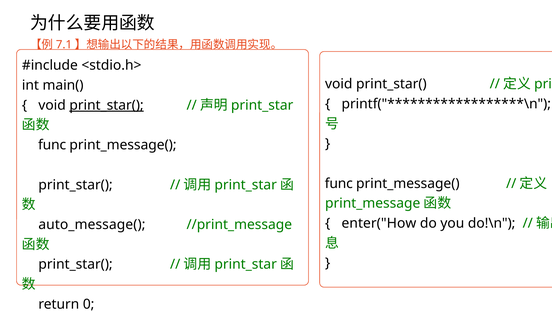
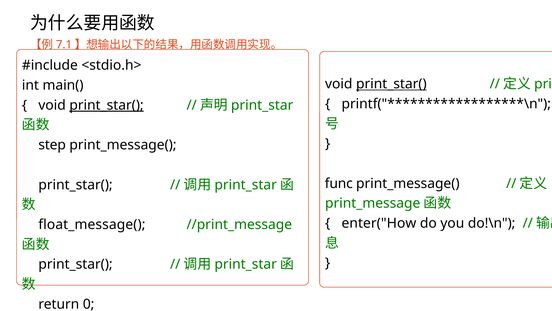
print_star( at (391, 84) underline: none -> present
func at (52, 145): func -> step
auto_message(: auto_message( -> float_message(
